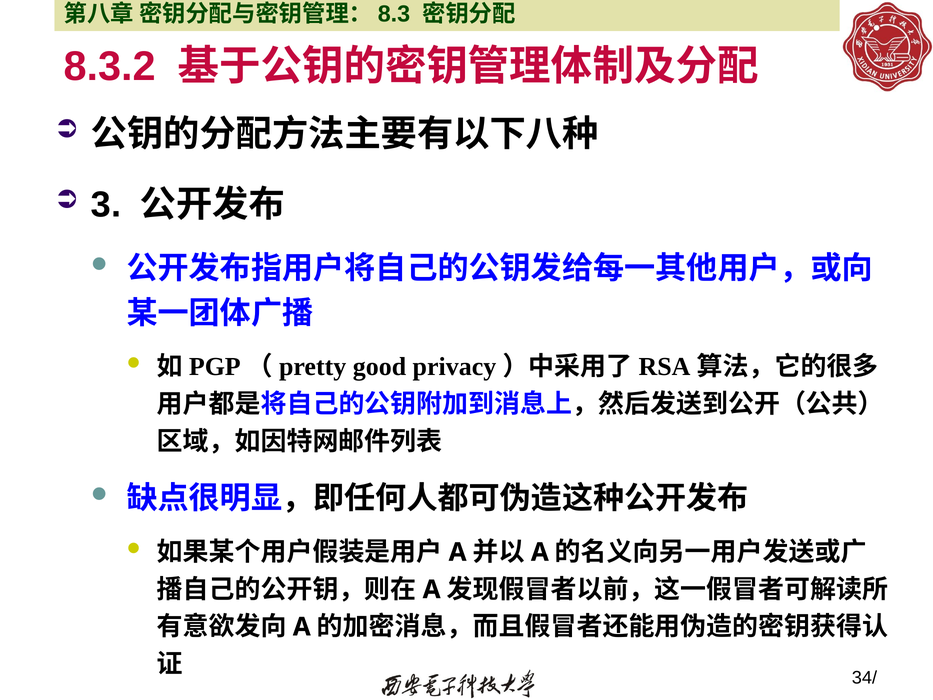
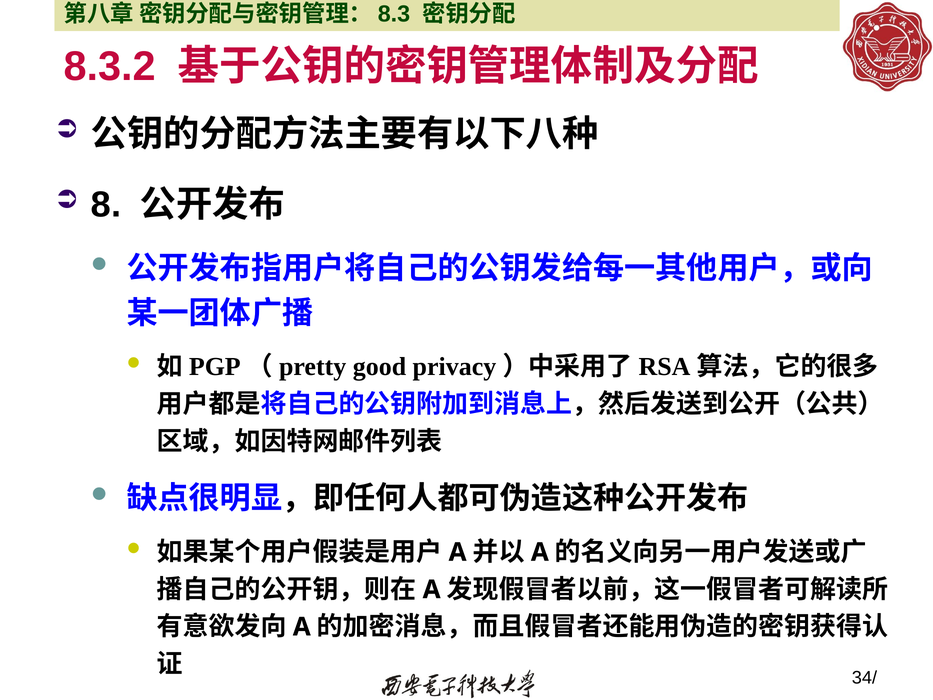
3: 3 -> 8
